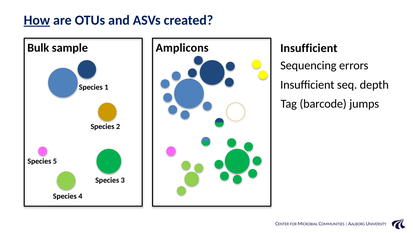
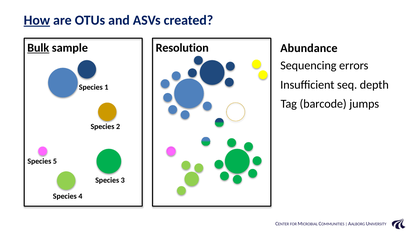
Bulk underline: none -> present
Amplicons: Amplicons -> Resolution
Insufficient at (309, 48): Insufficient -> Abundance
